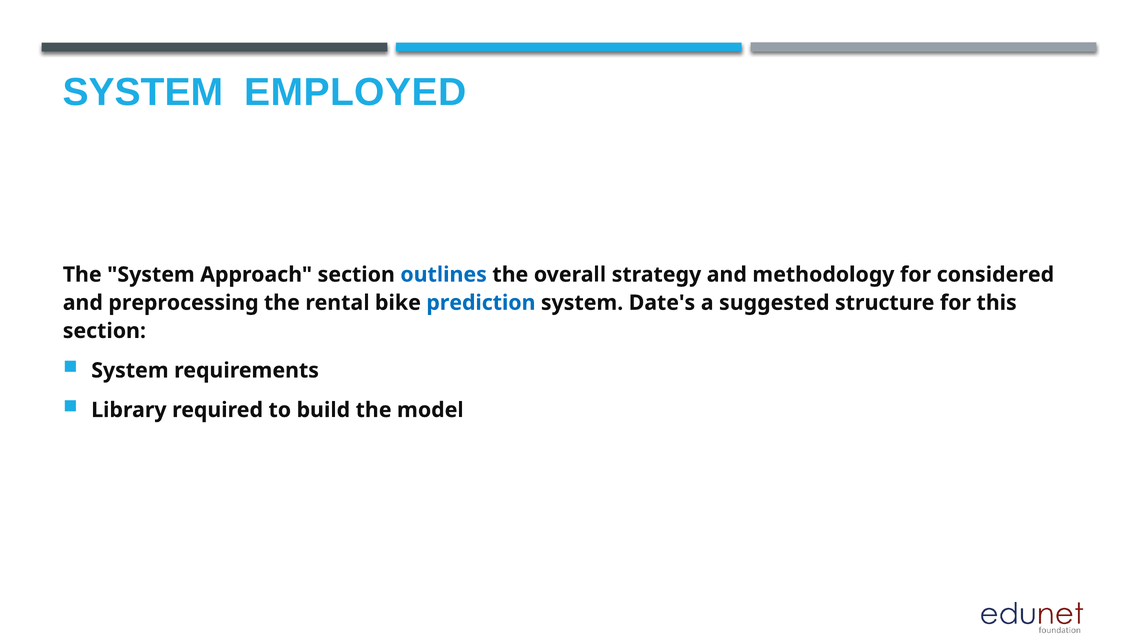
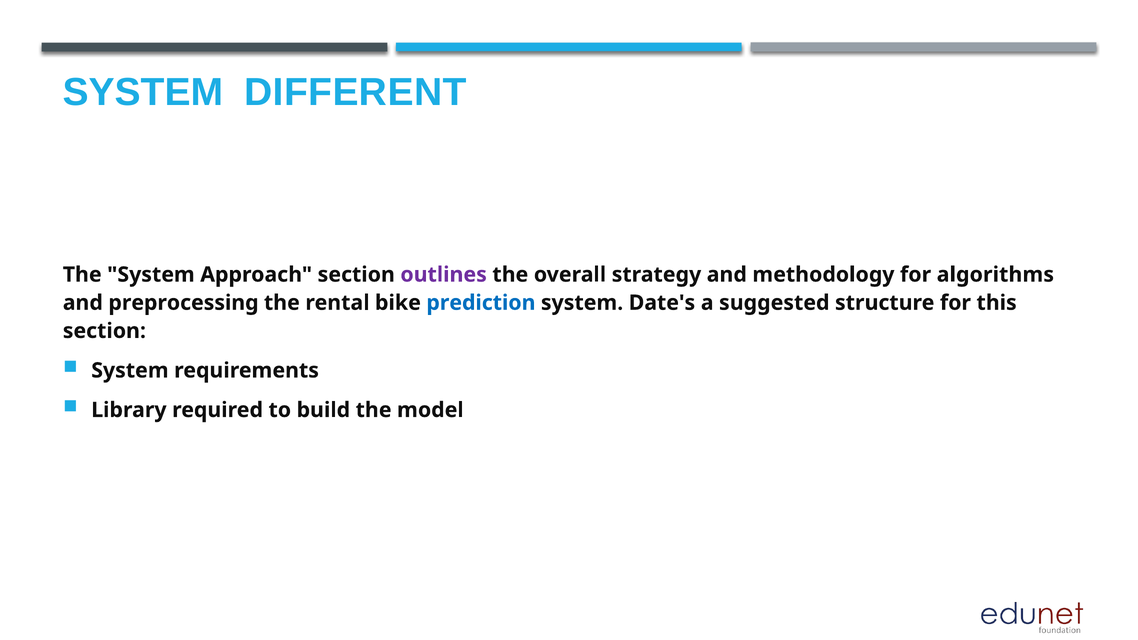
EMPLOYED: EMPLOYED -> DIFFERENT
outlines colour: blue -> purple
considered: considered -> algorithms
